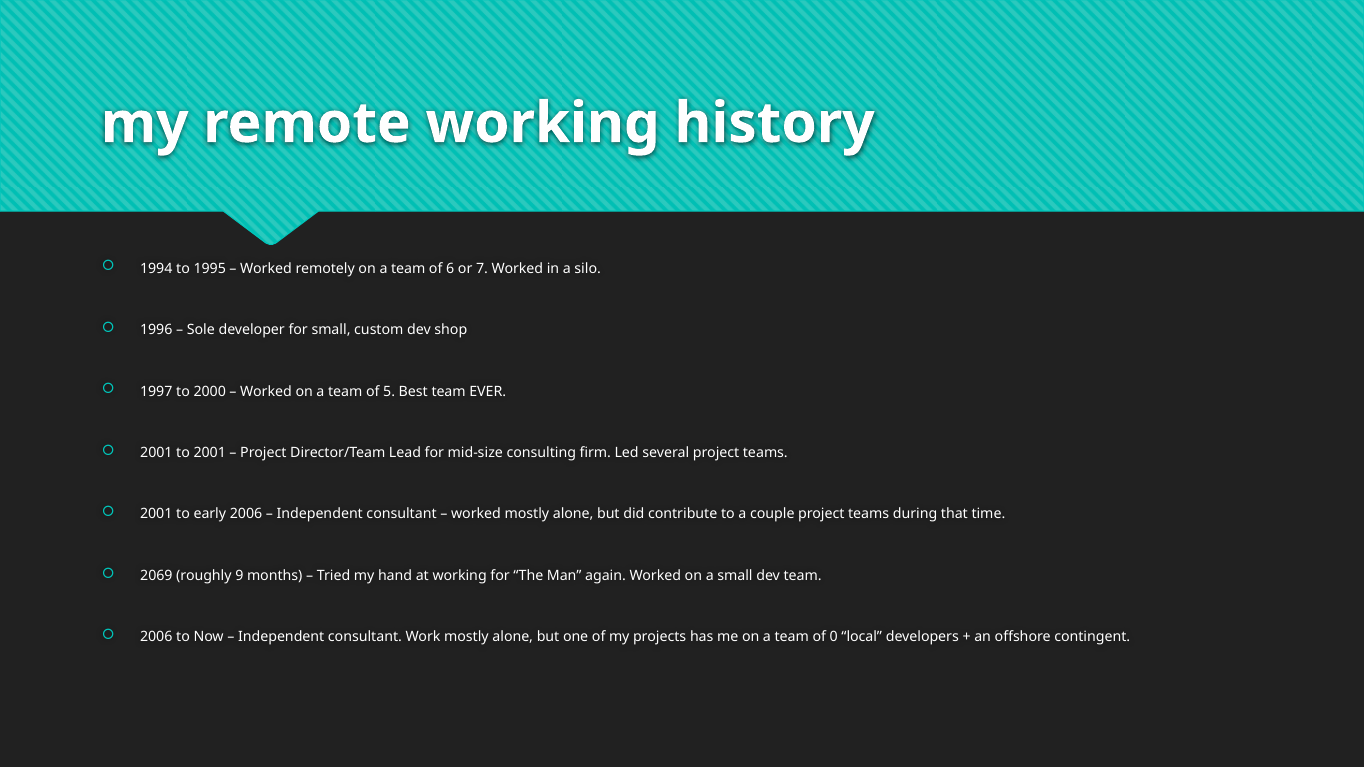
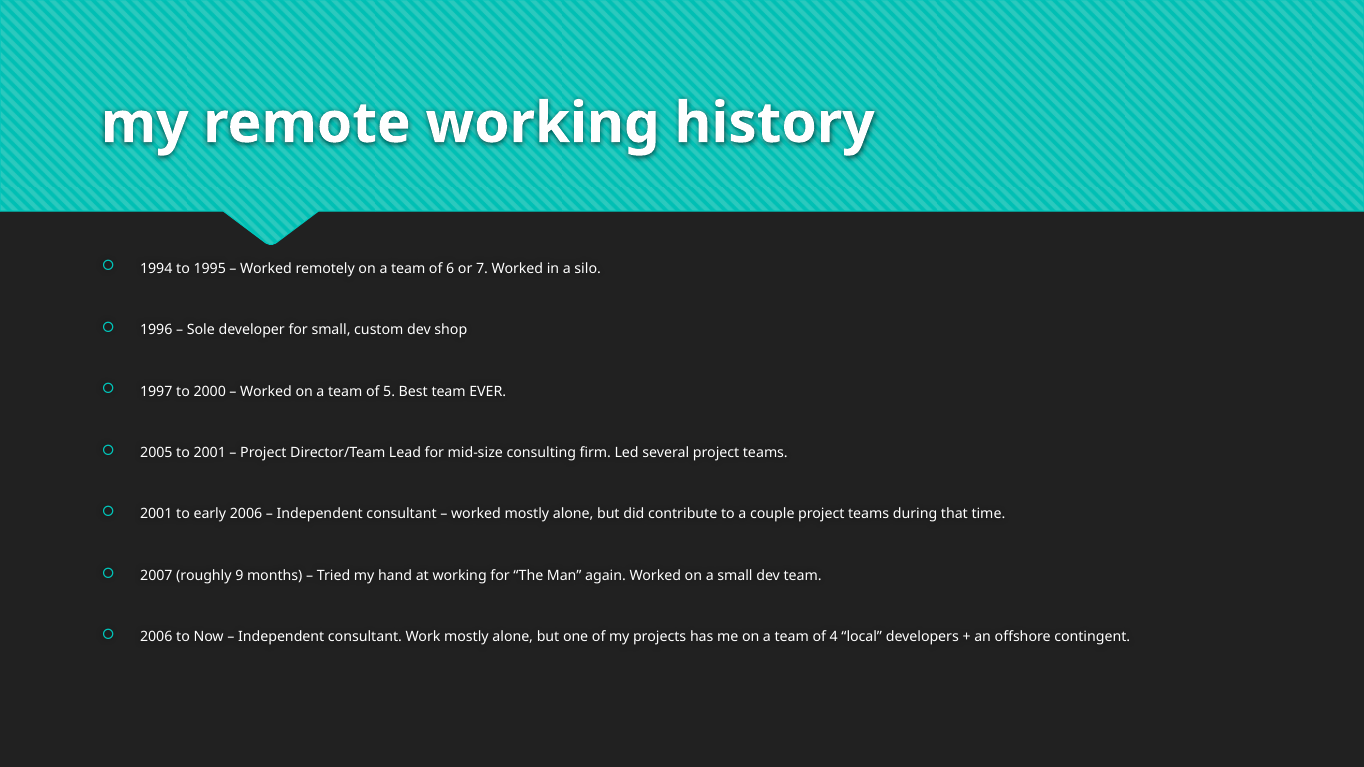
2001 at (156, 453): 2001 -> 2005
2069: 2069 -> 2007
0: 0 -> 4
